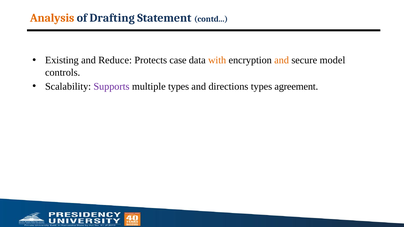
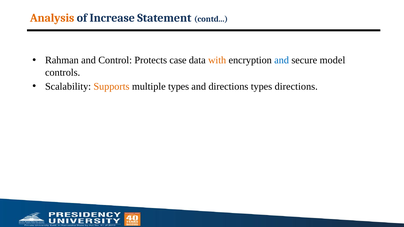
Drafting: Drafting -> Increase
Existing: Existing -> Rahman
Reduce: Reduce -> Control
and at (282, 60) colour: orange -> blue
Supports colour: purple -> orange
types agreement: agreement -> directions
